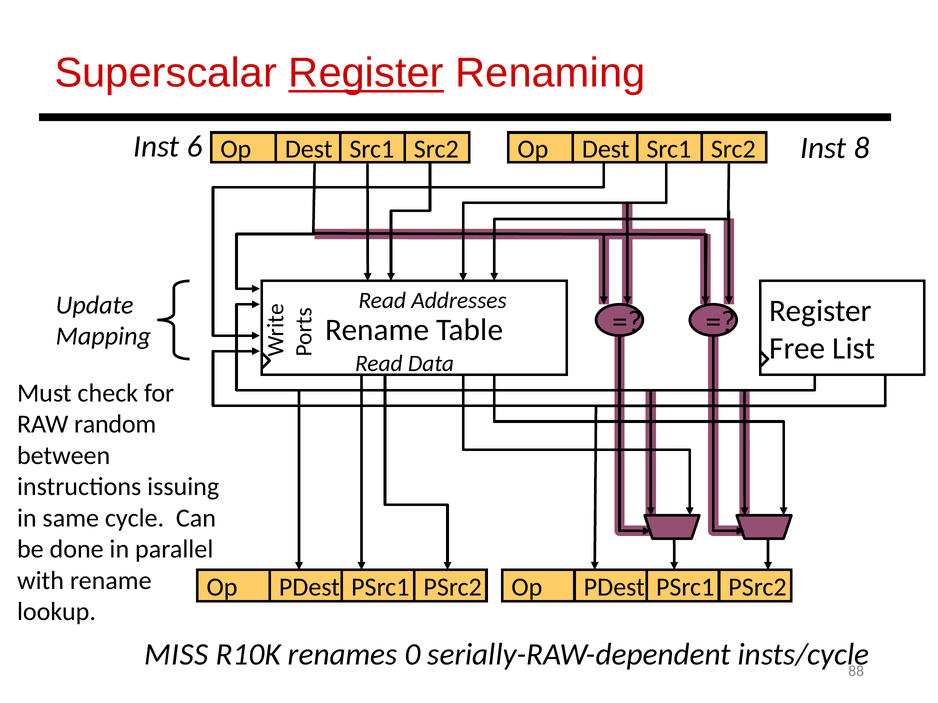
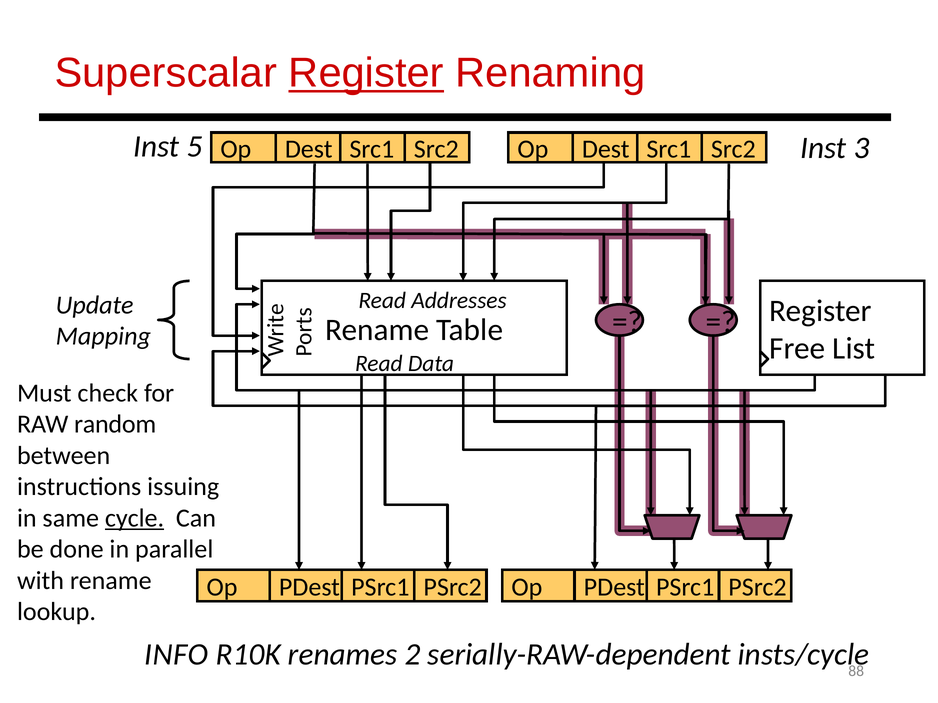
6: 6 -> 5
8: 8 -> 3
cycle underline: none -> present
MISS: MISS -> INFO
0: 0 -> 2
